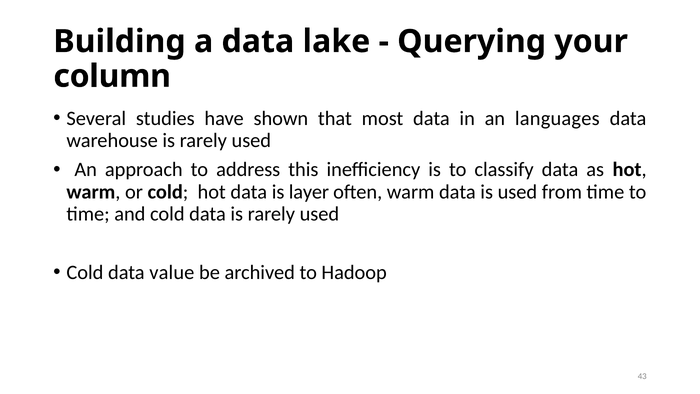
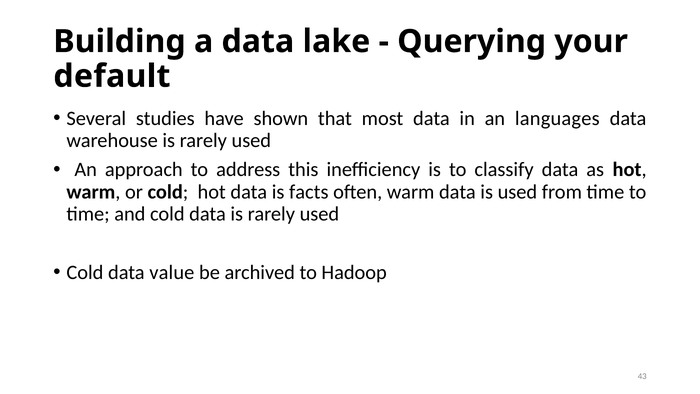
column: column -> default
layer: layer -> facts
